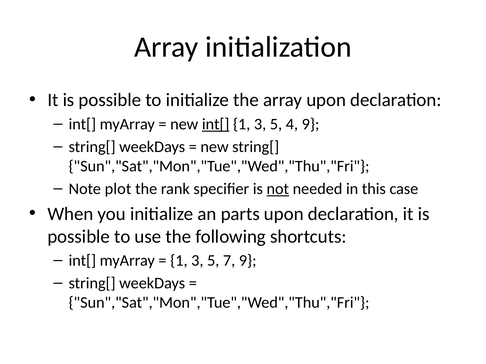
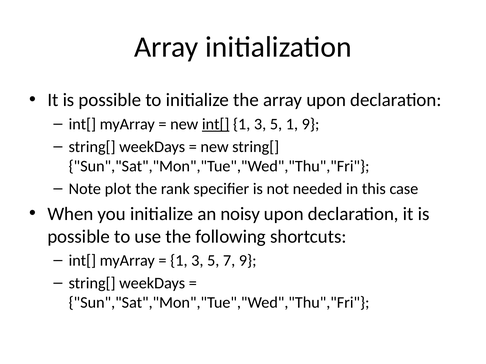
5 4: 4 -> 1
not underline: present -> none
parts: parts -> noisy
